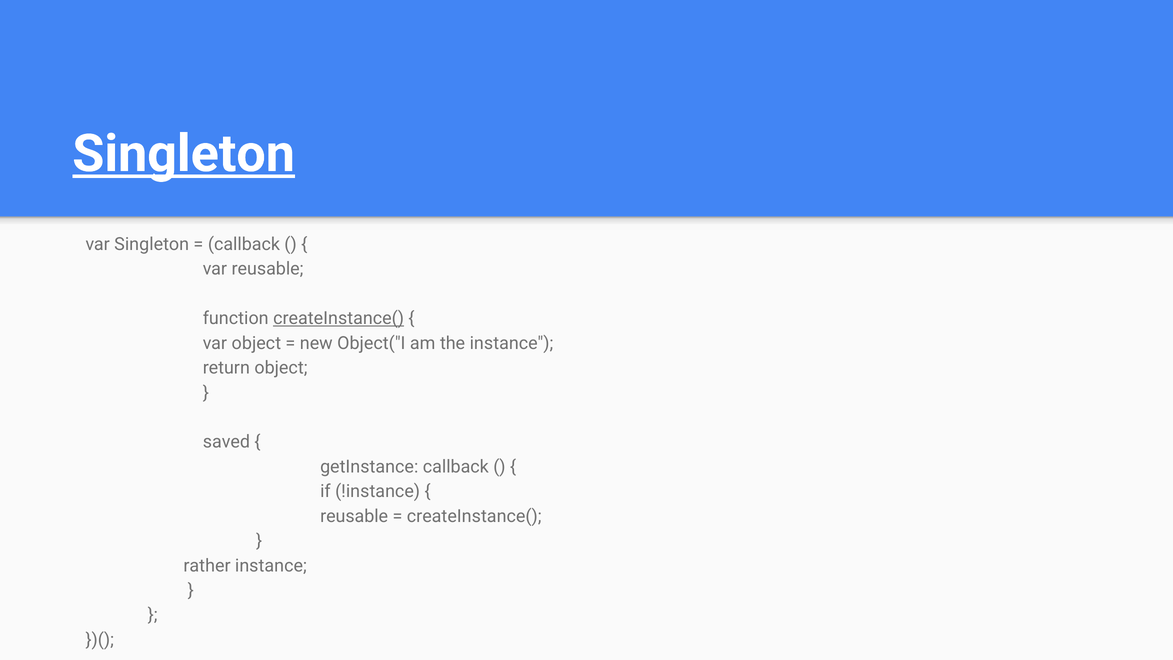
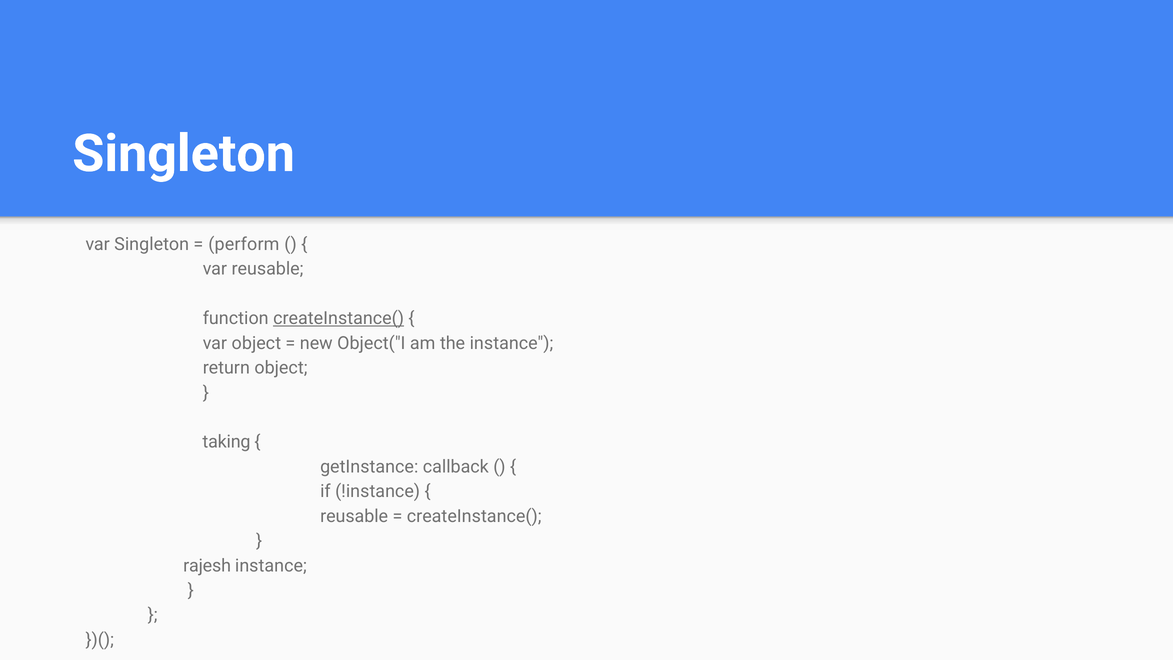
Singleton at (184, 154) underline: present -> none
callback at (244, 244): callback -> perform
saved: saved -> taking
rather: rather -> rajesh
